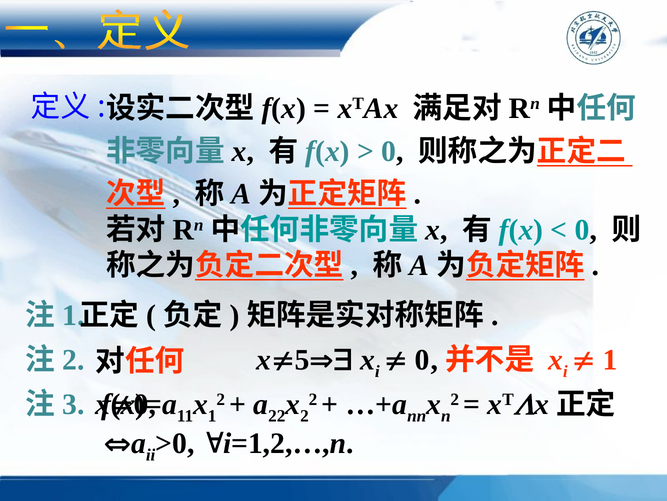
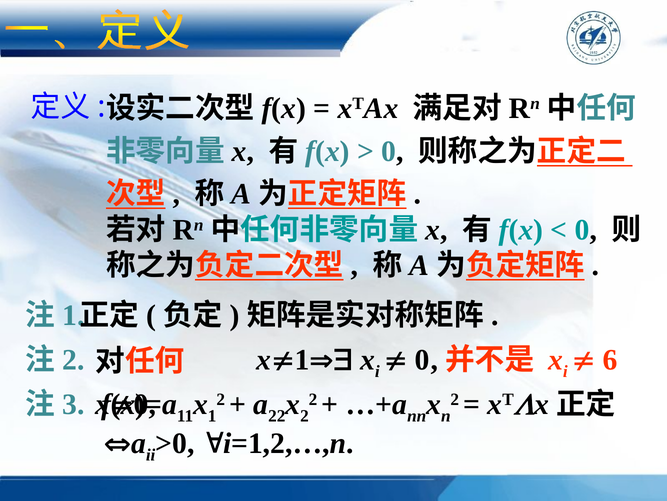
1 at (610, 359): 1 -> 6
5 at (302, 359): 5 -> 1
